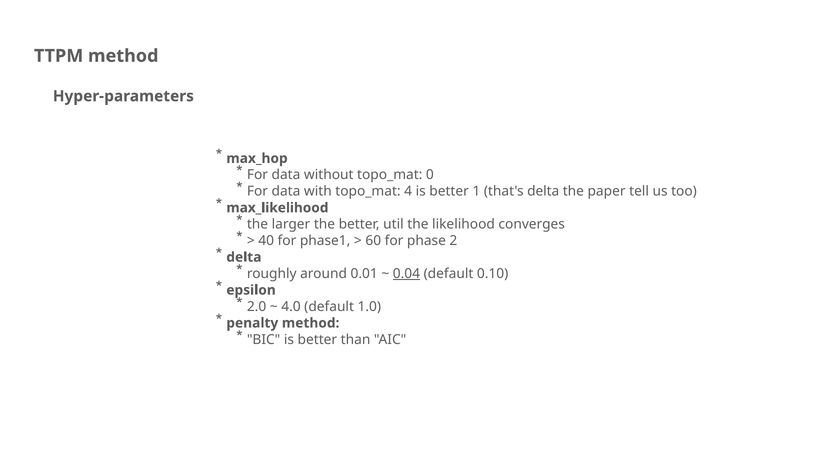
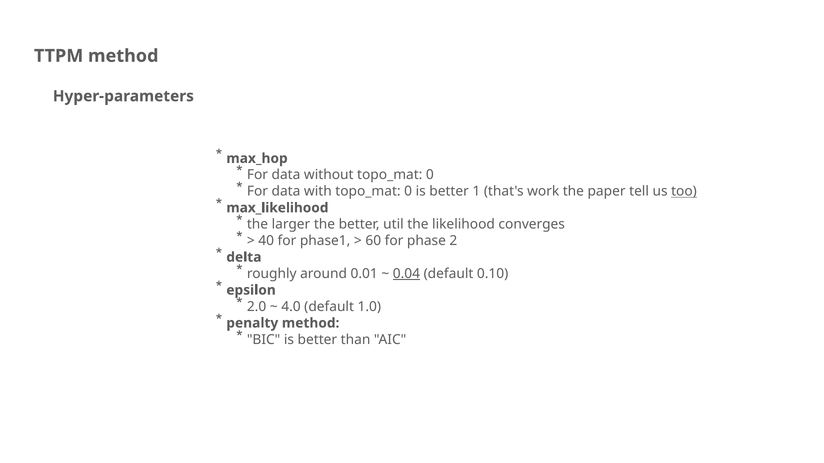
with topo_mat 4: 4 -> 0
that's delta: delta -> work
too underline: none -> present
